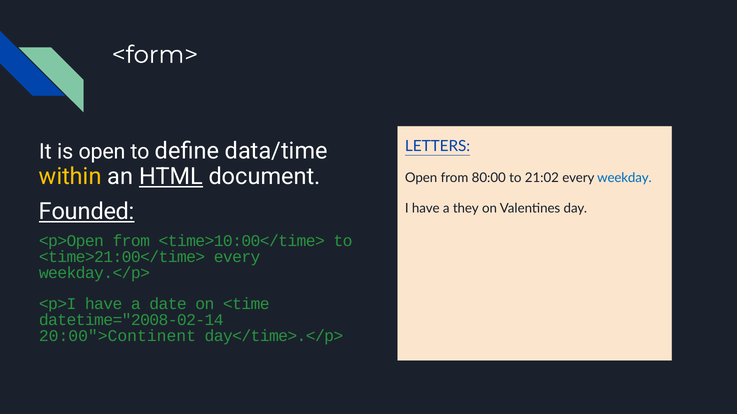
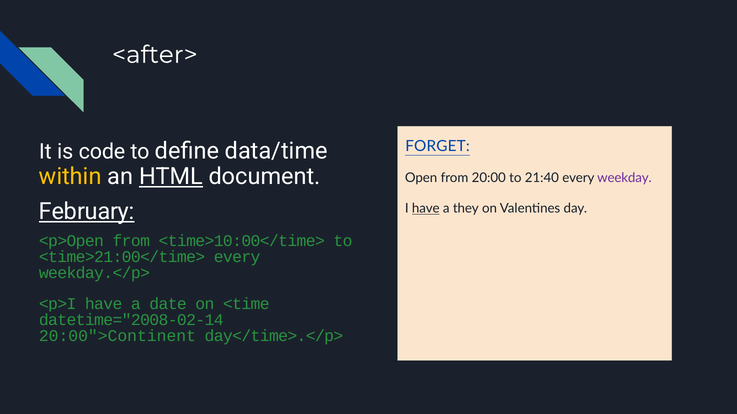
<form>: <form> -> <after>
LETTERS: LETTERS -> FORGET
is open: open -> code
80:00: 80:00 -> 20:00
21:02: 21:02 -> 21:40
weekday colour: blue -> purple
Founded: Founded -> February
have at (426, 209) underline: none -> present
